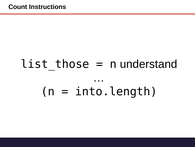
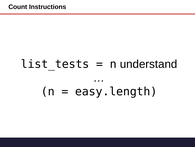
list_those: list_those -> list_tests
into.length: into.length -> easy.length
